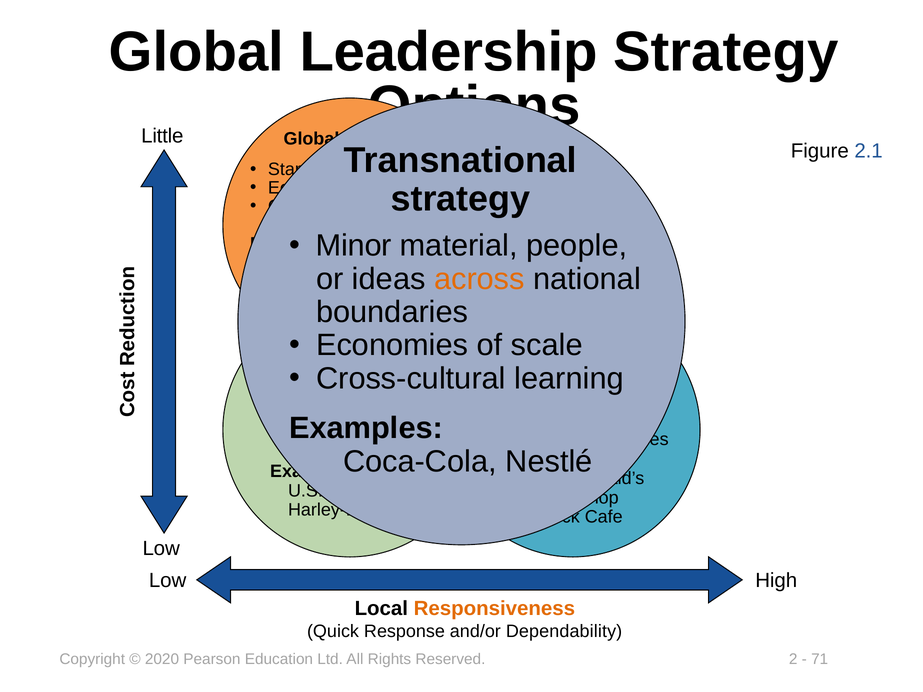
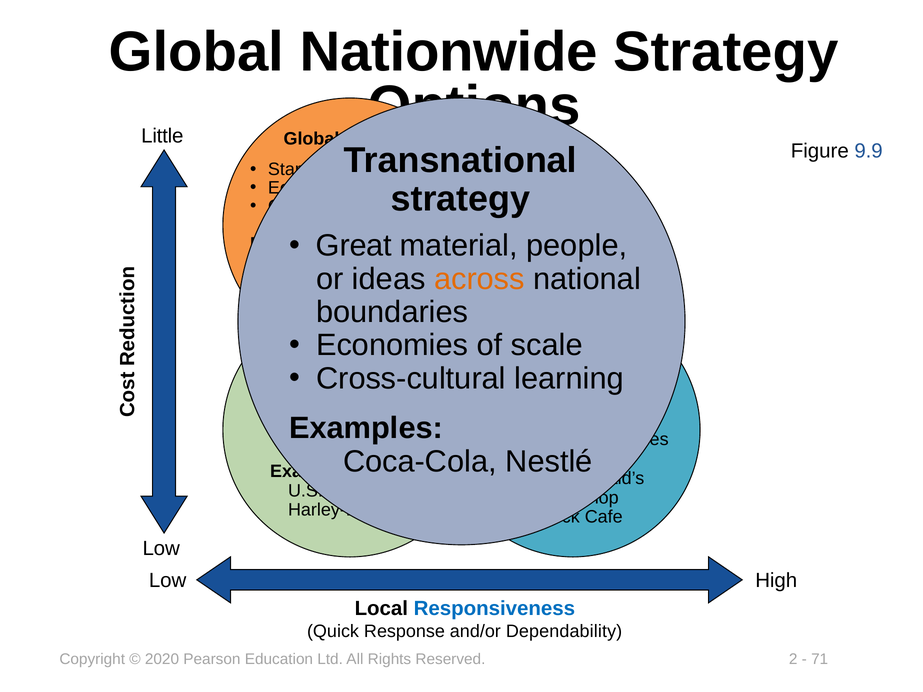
Leadership: Leadership -> Nationwide
2.1: 2.1 -> 9.9
Minor: Minor -> Great
Responsiveness colour: orange -> blue
